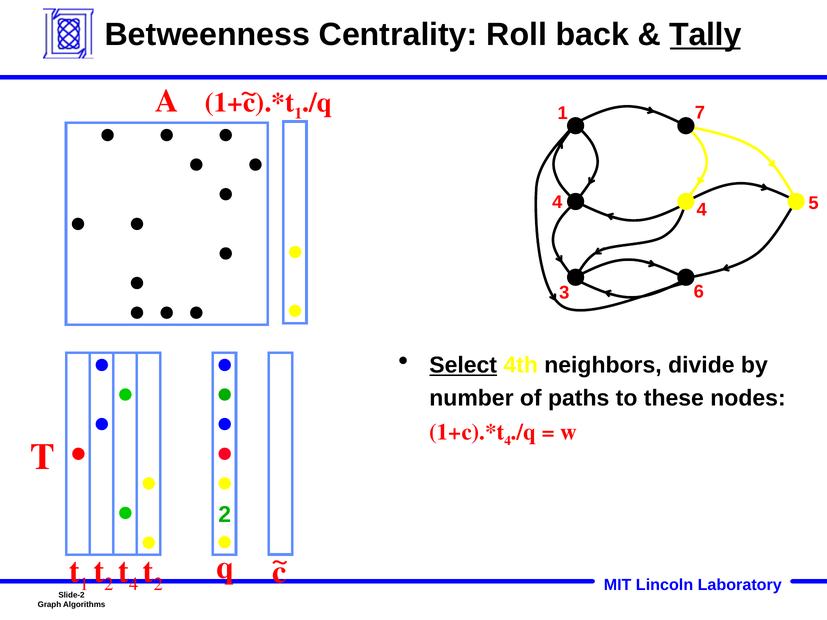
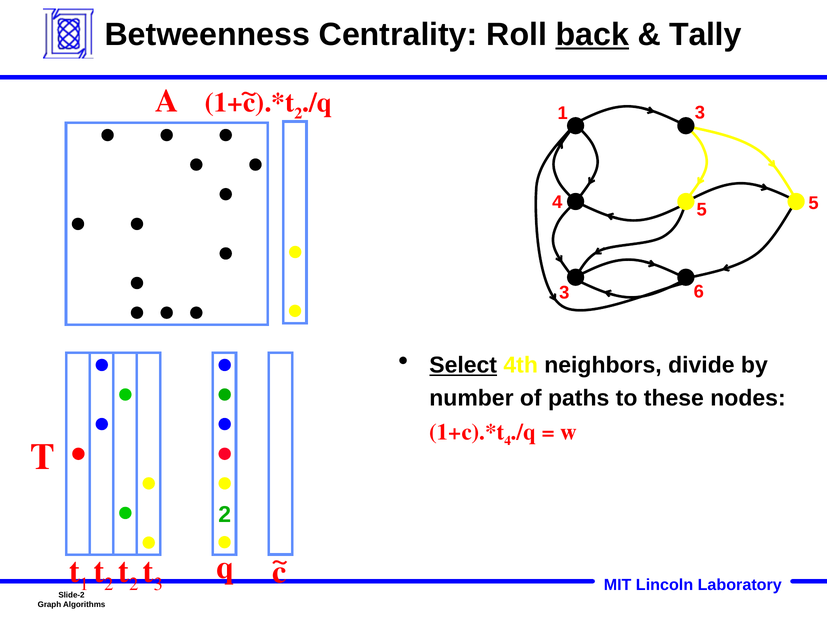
back underline: none -> present
Tally underline: present -> none
1 at (298, 114): 1 -> 2
1 7: 7 -> 3
4 4: 4 -> 5
2 t 4: 4 -> 2
2 at (158, 584): 2 -> 3
